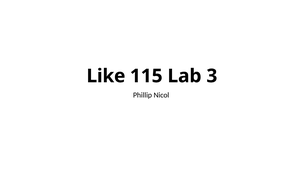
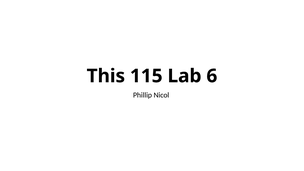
Like: Like -> This
3: 3 -> 6
